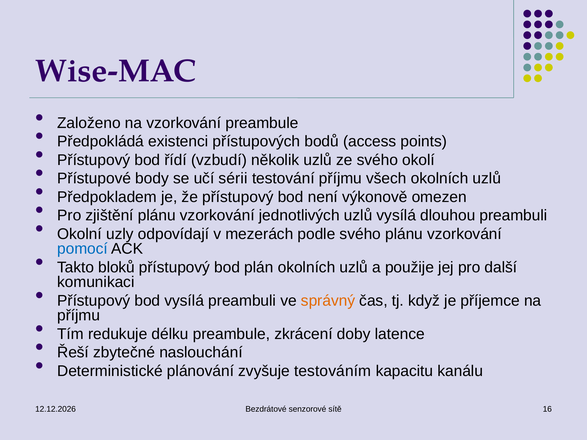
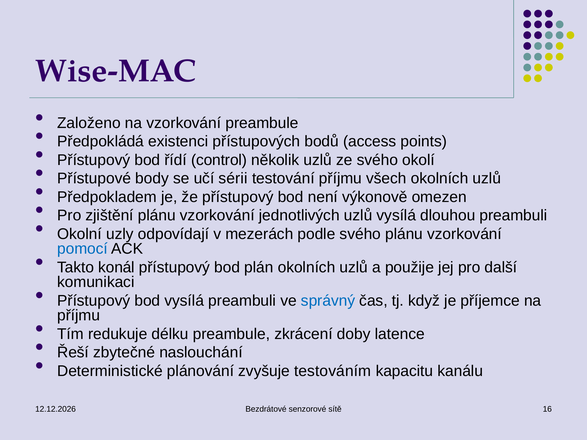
vzbudí: vzbudí -> control
bloků: bloků -> konál
správný colour: orange -> blue
